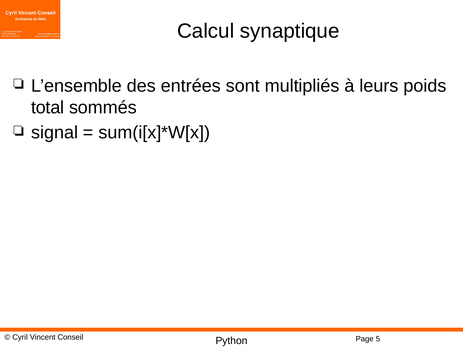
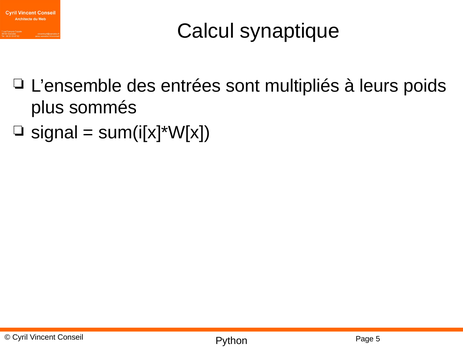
total: total -> plus
